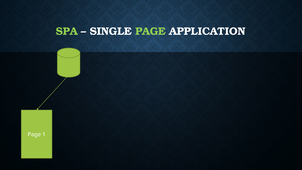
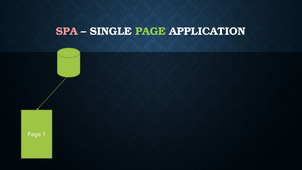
SPA colour: light green -> pink
